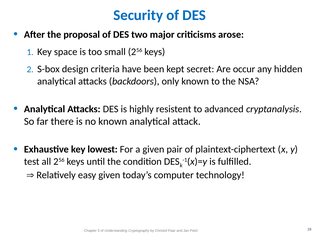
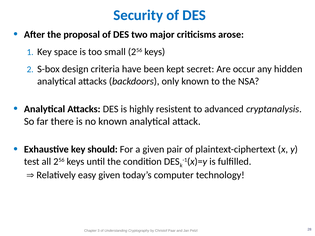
lowest: lowest -> should
